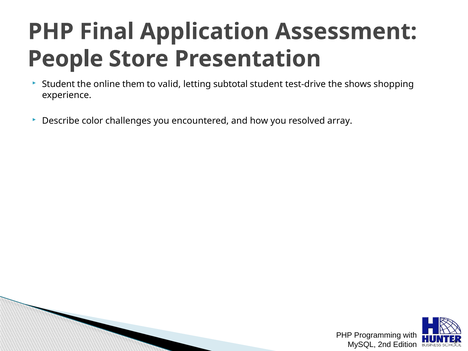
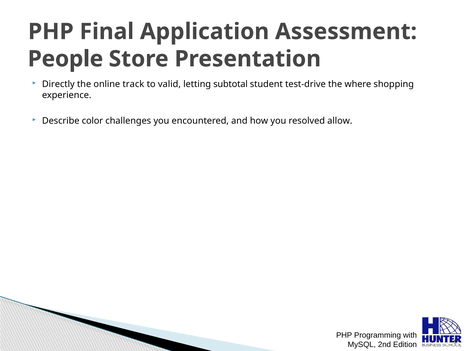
Student at (58, 84): Student -> Directly
them: them -> track
shows: shows -> where
array: array -> allow
